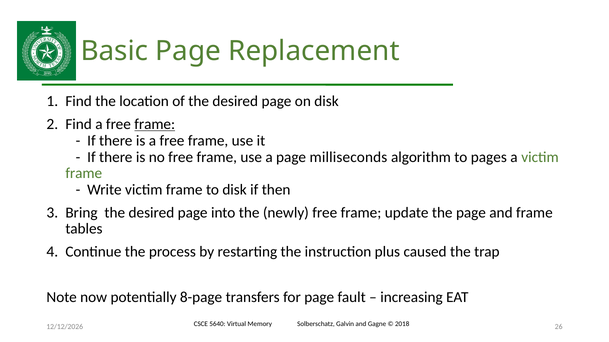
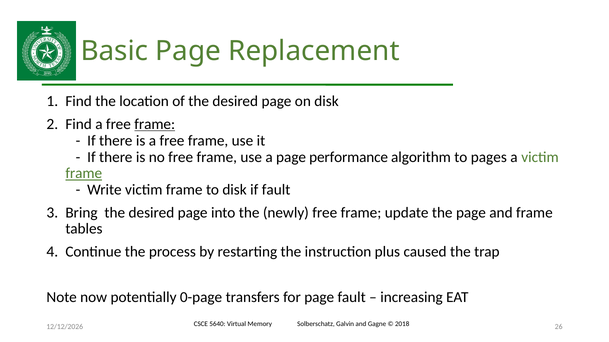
milliseconds: milliseconds -> performance
frame at (84, 174) underline: none -> present
if then: then -> fault
8-page: 8-page -> 0-page
